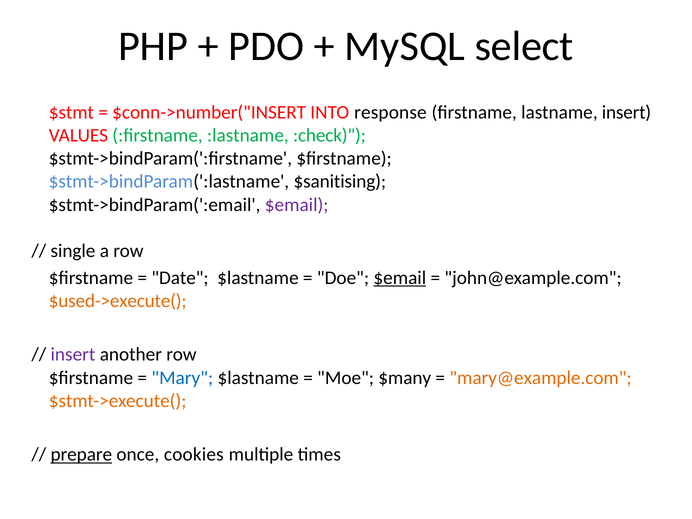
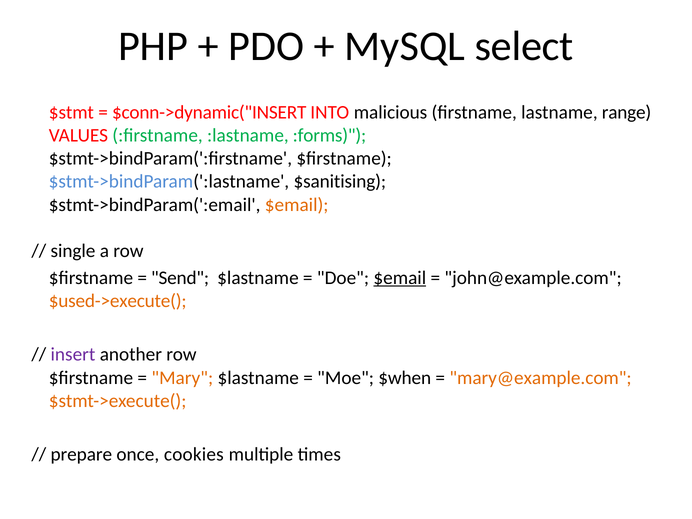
$conn->number("INSERT: $conn->number("INSERT -> $conn->dynamic("INSERT
response: response -> malicious
lastname insert: insert -> range
:check: :check -> :forms
$email at (297, 205) colour: purple -> orange
Date: Date -> Send
Mary colour: blue -> orange
$many: $many -> $when
prepare underline: present -> none
